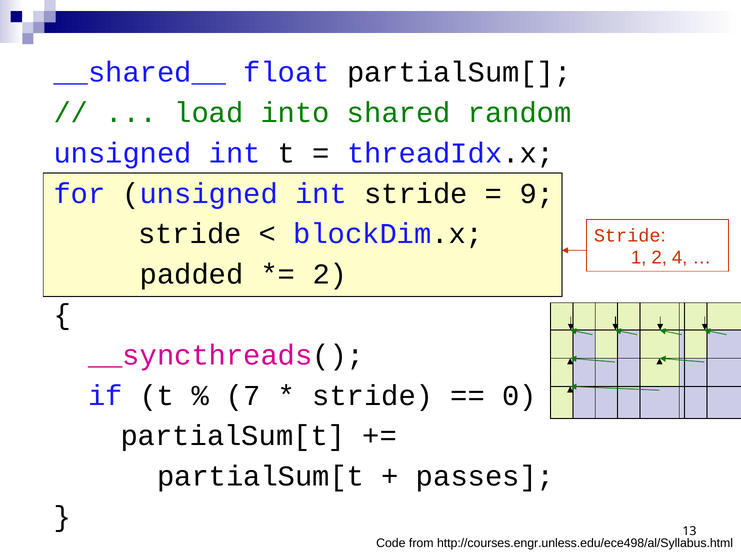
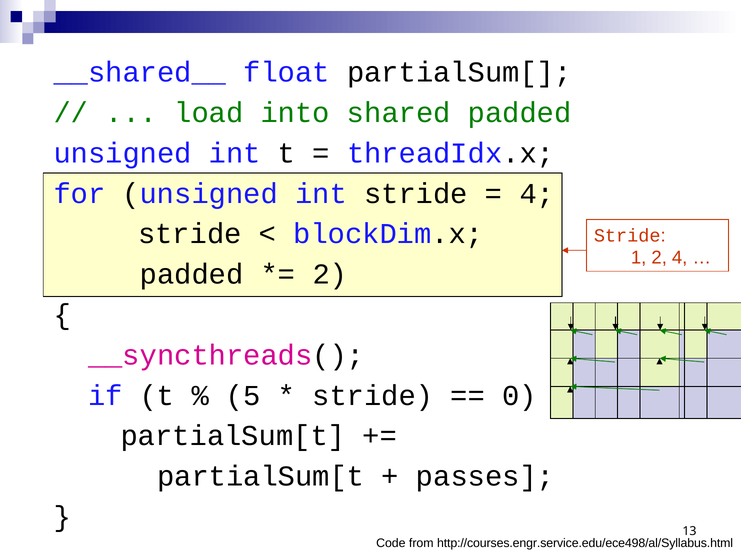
shared random: random -> padded
9 at (537, 193): 9 -> 4
7: 7 -> 5
http://courses.engr.unless.edu/ece498/al/Syllabus.html: http://courses.engr.unless.edu/ece498/al/Syllabus.html -> http://courses.engr.service.edu/ece498/al/Syllabus.html
